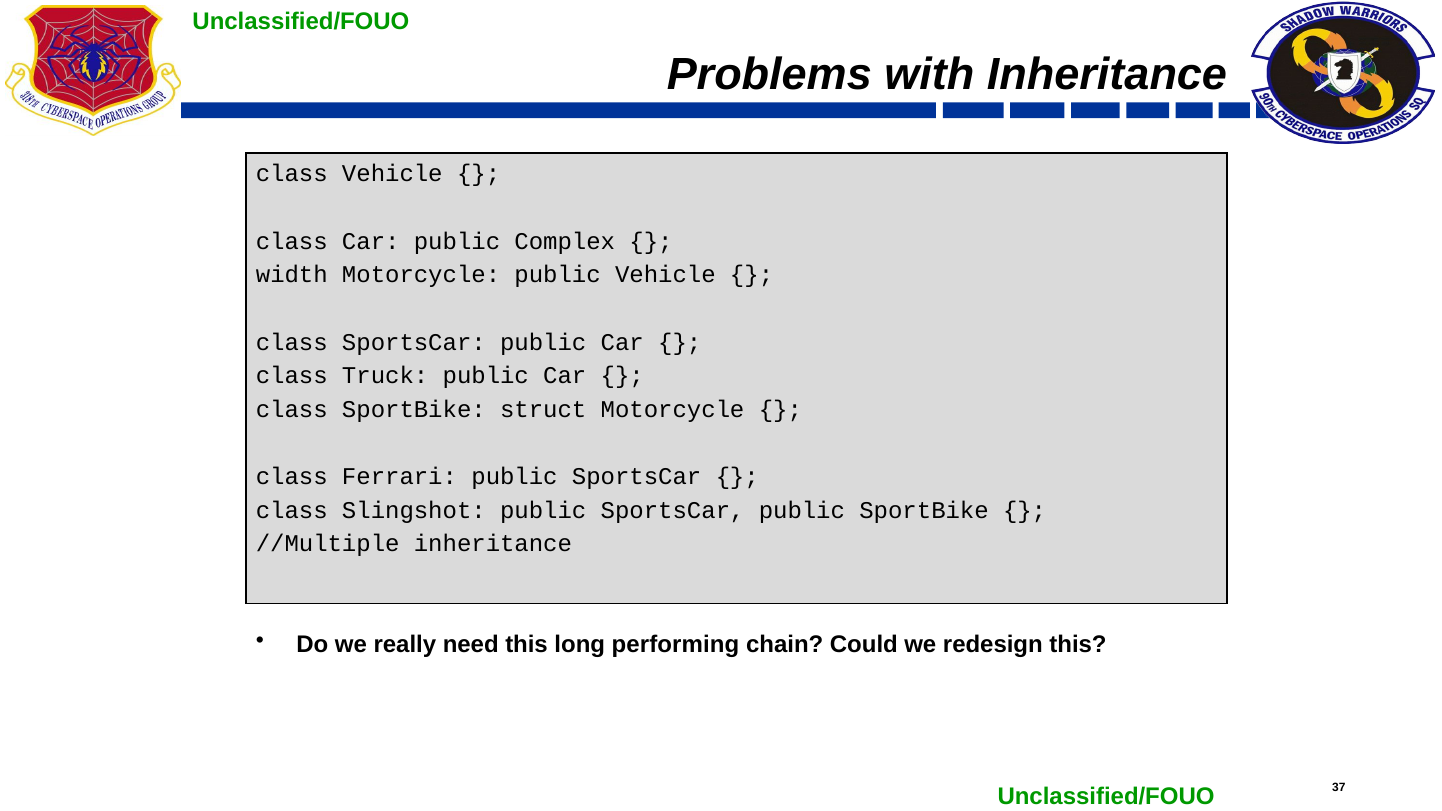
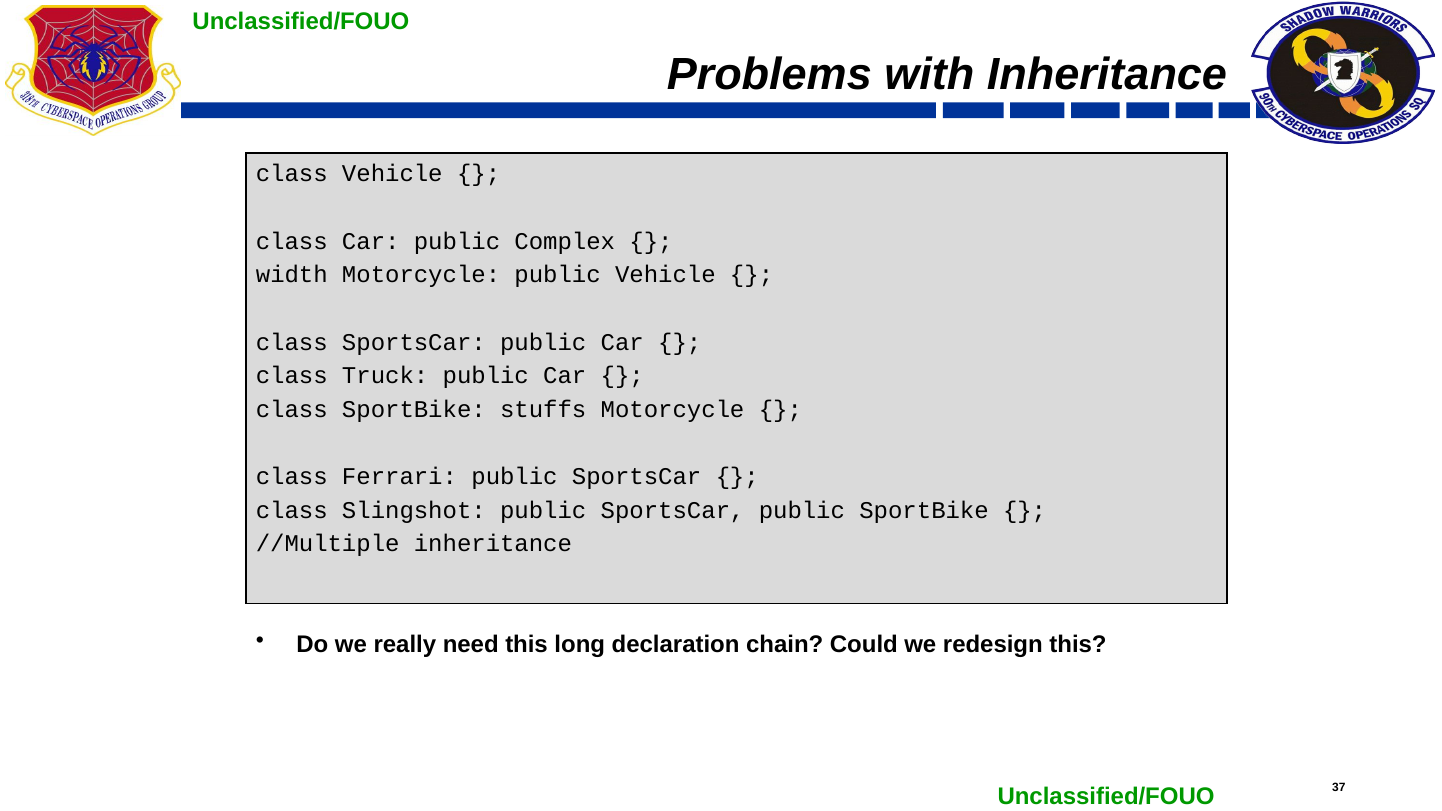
struct: struct -> stuffs
performing: performing -> declaration
